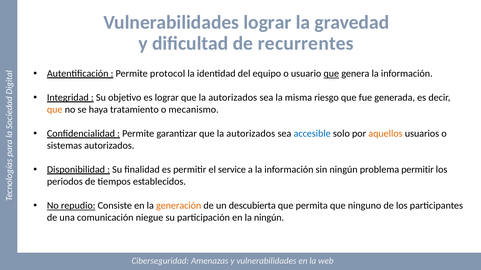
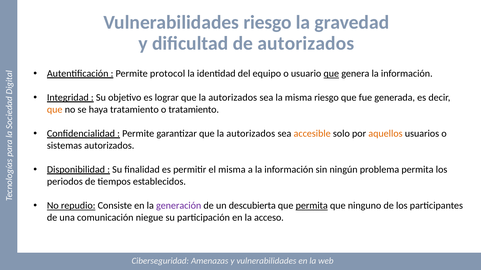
Vulnerabilidades lograr: lograr -> riesgo
de recurrentes: recurrentes -> autorizados
o mecanismo: mecanismo -> tratamiento
accesible colour: blue -> orange
el service: service -> misma
problema permitir: permitir -> permita
generación colour: orange -> purple
permita at (312, 206) underline: none -> present
la ningún: ningún -> acceso
